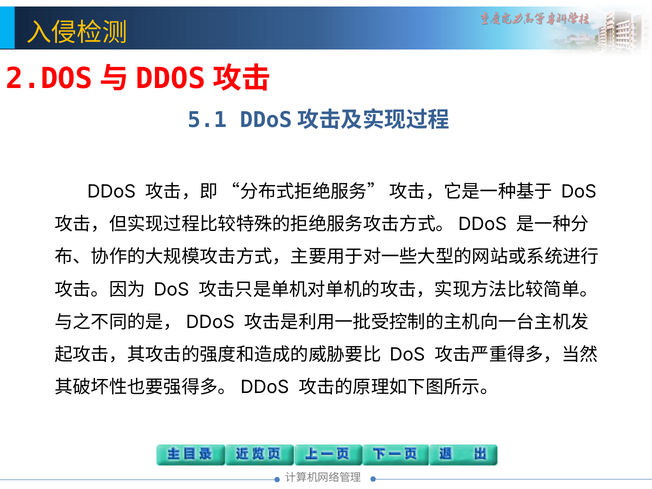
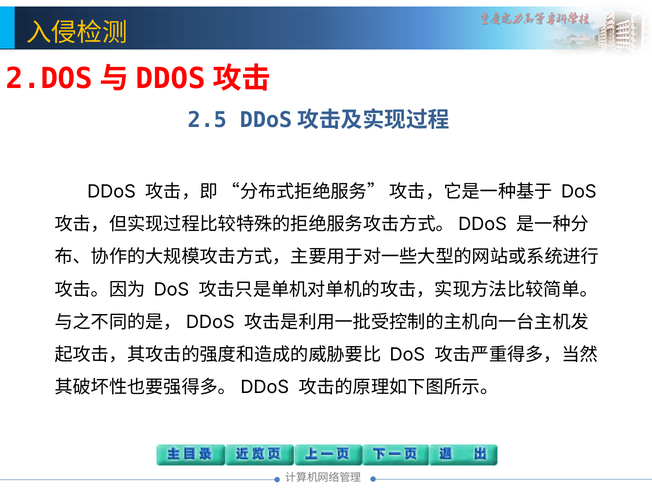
5.1: 5.1 -> 2.5
